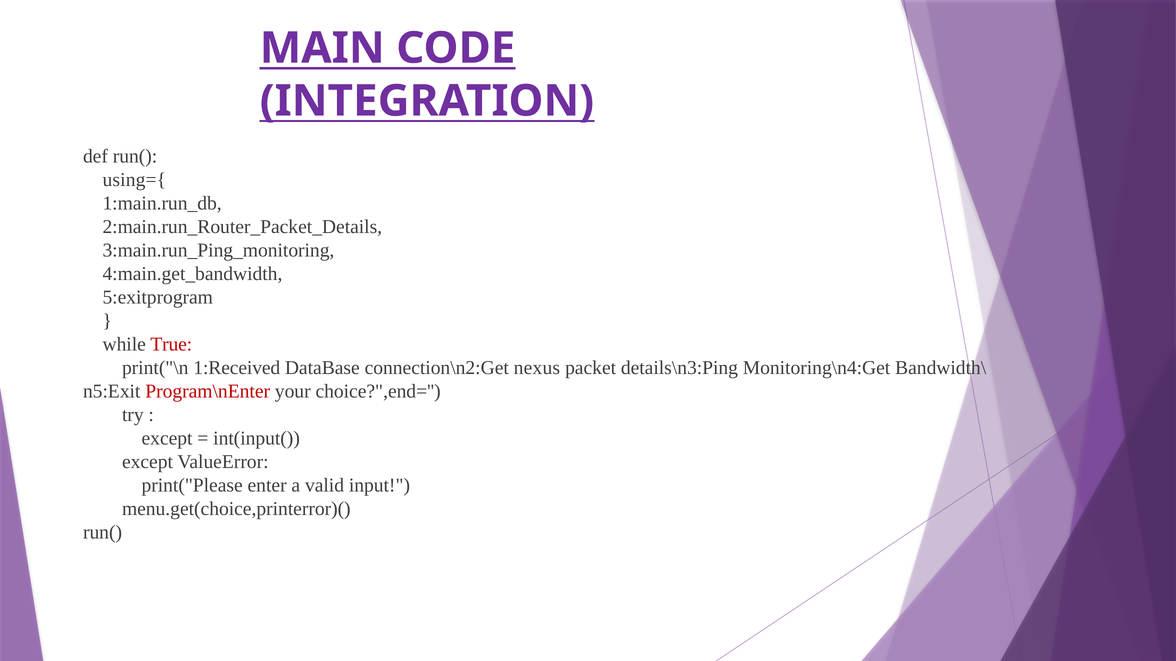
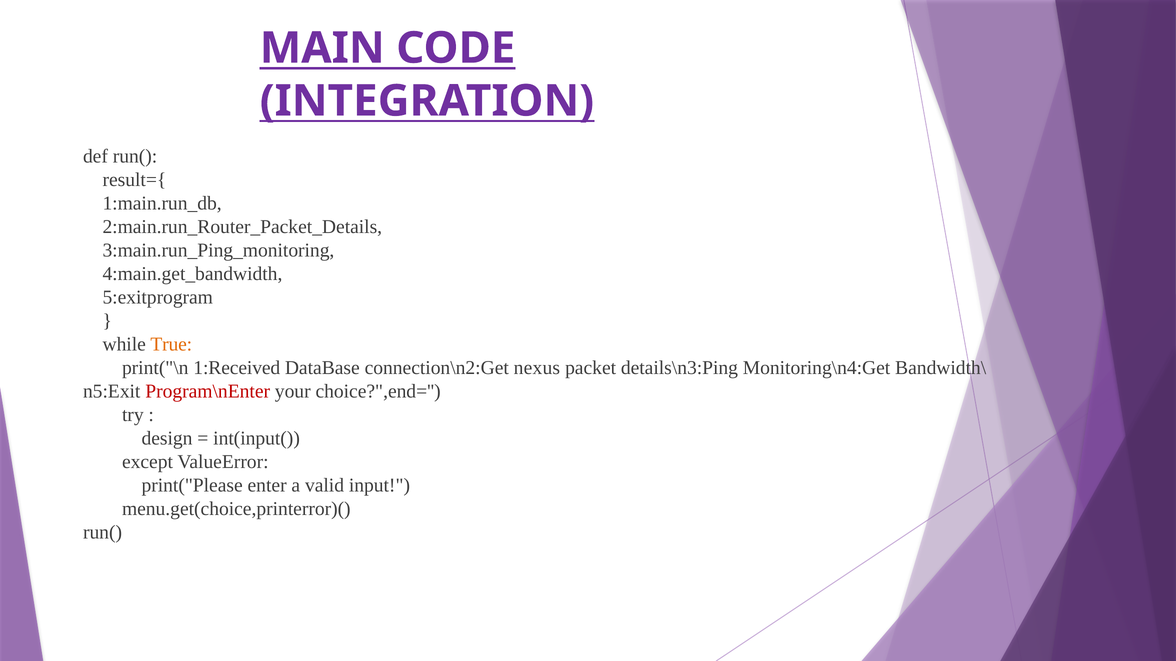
using={: using={ -> result={
True colour: red -> orange
except at (167, 439): except -> design
